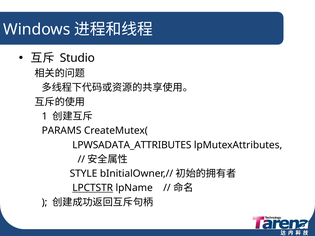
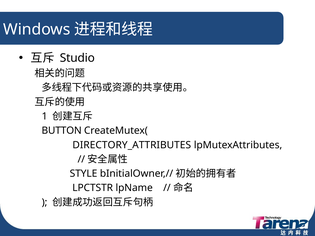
PARAMS: PARAMS -> BUTTON
LPWSADATA_ATTRIBUTES: LPWSADATA_ATTRIBUTES -> DIRECTORY_ATTRIBUTES
LPCTSTR underline: present -> none
